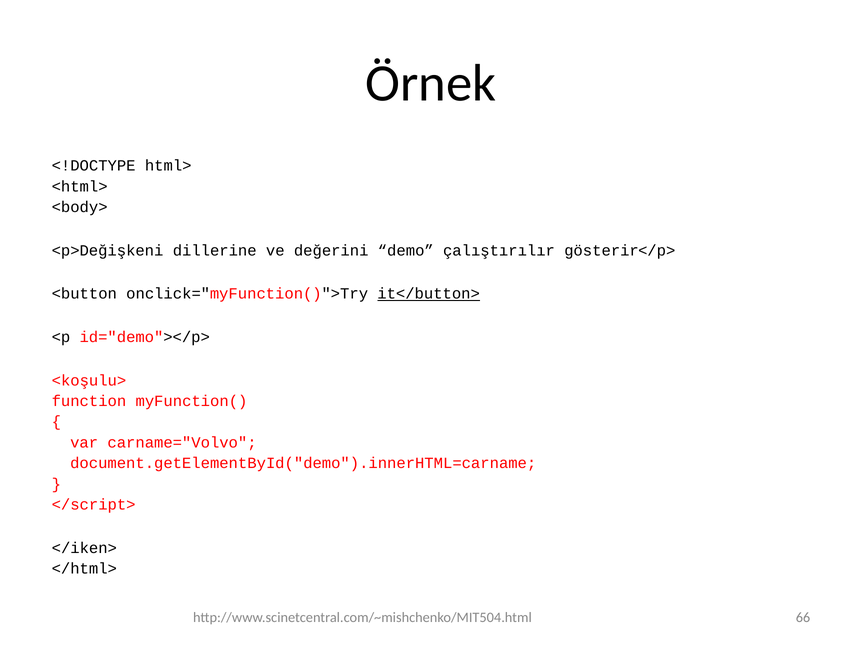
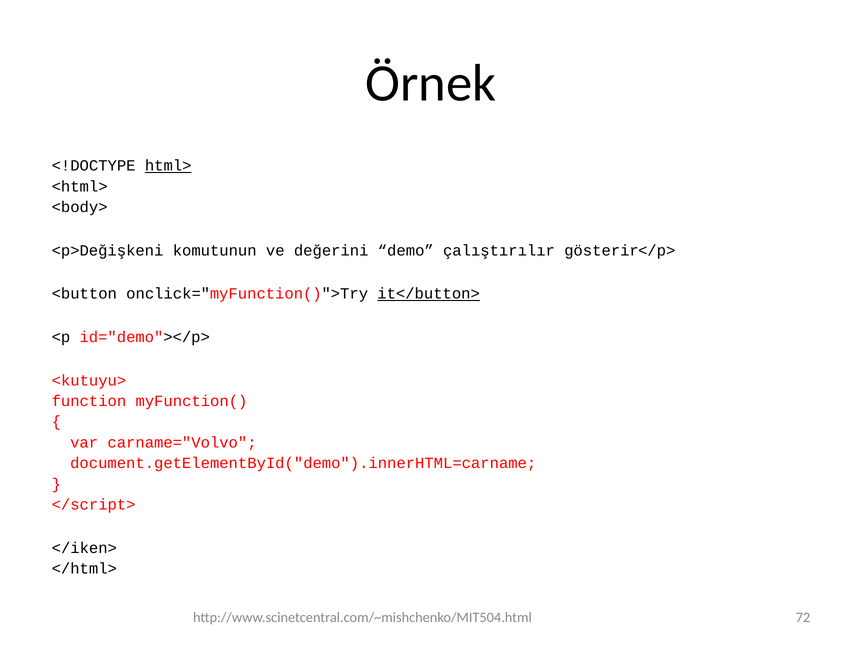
html> underline: none -> present
dillerine: dillerine -> komutunun
<koşulu>: <koşulu> -> <kutuyu>
66: 66 -> 72
